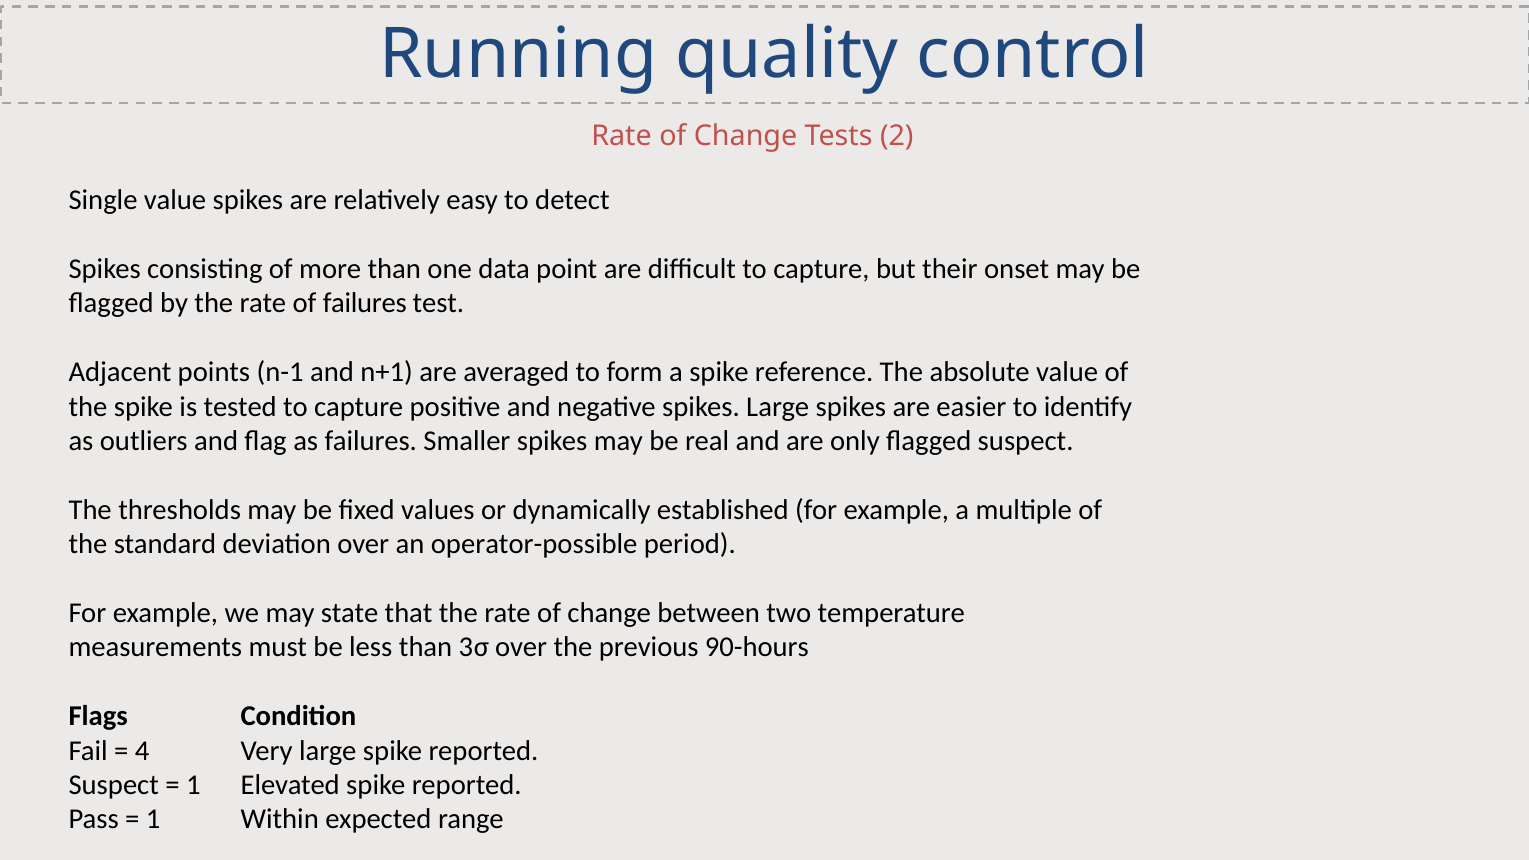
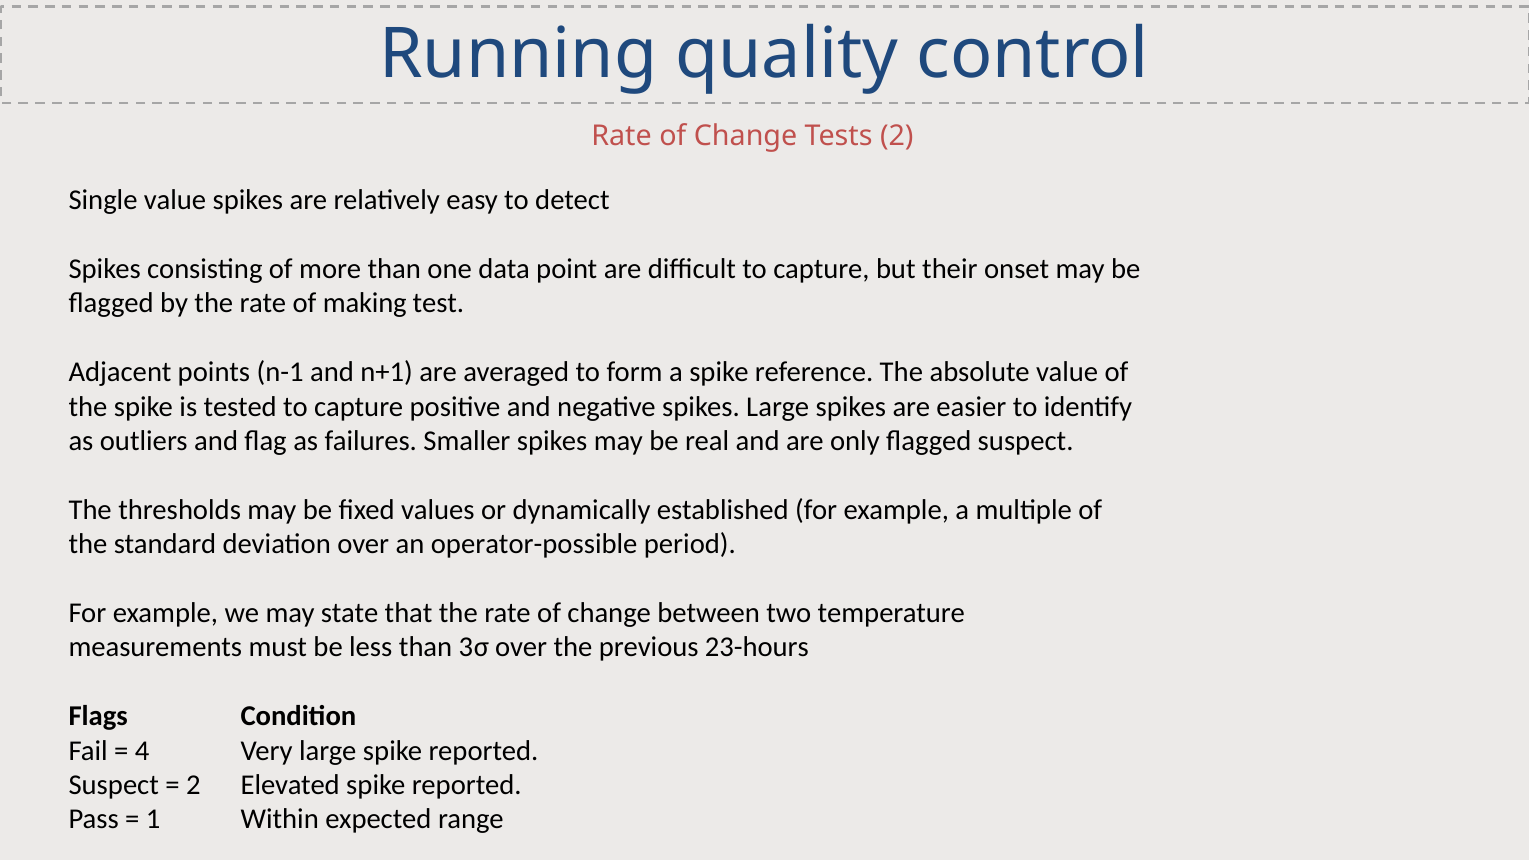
of failures: failures -> making
90-hours: 90-hours -> 23-hours
1 at (193, 785): 1 -> 2
